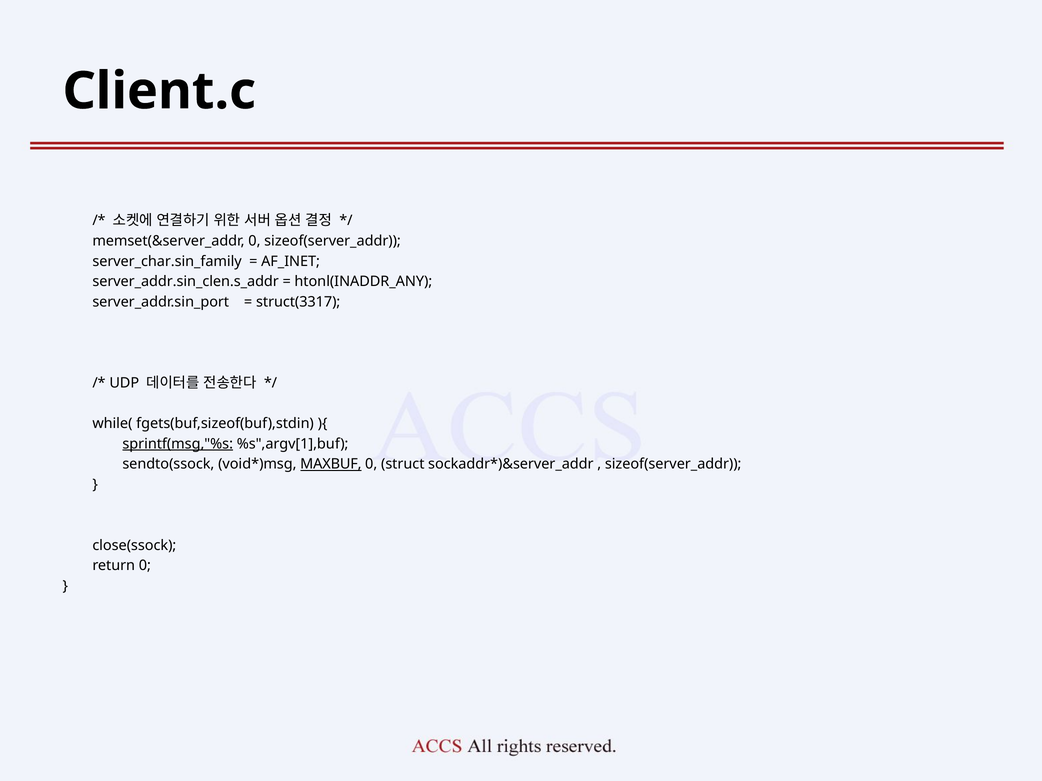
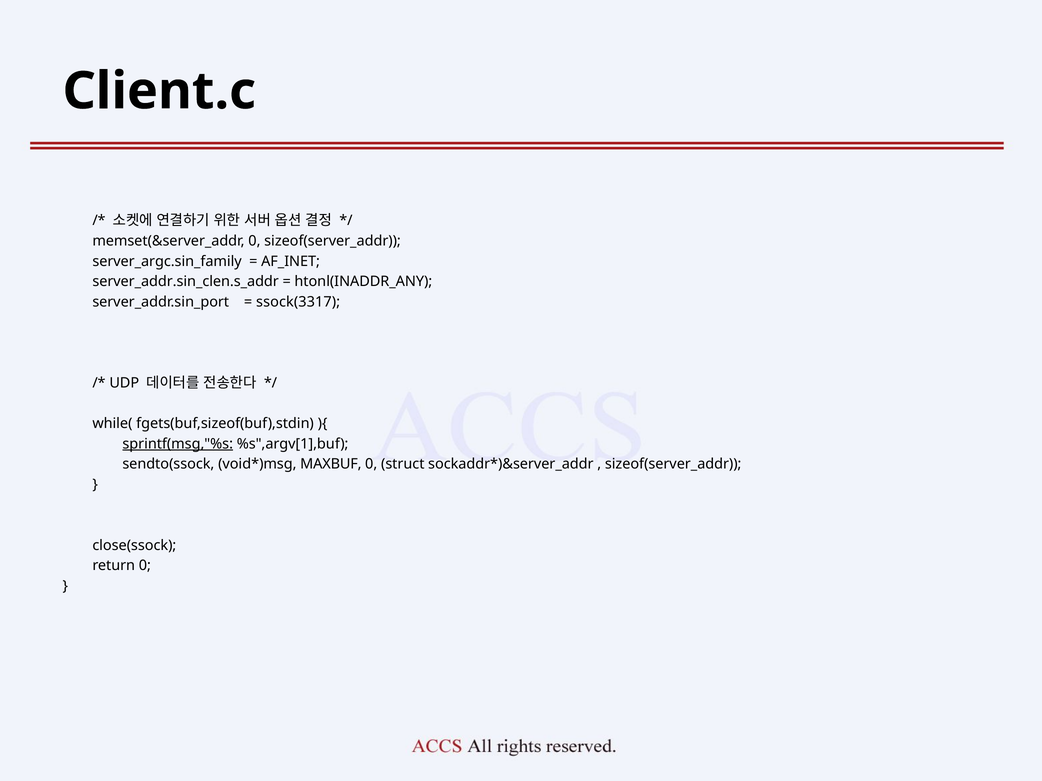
server_char.sin_family: server_char.sin_family -> server_argc.sin_family
struct(3317: struct(3317 -> ssock(3317
MAXBUF underline: present -> none
